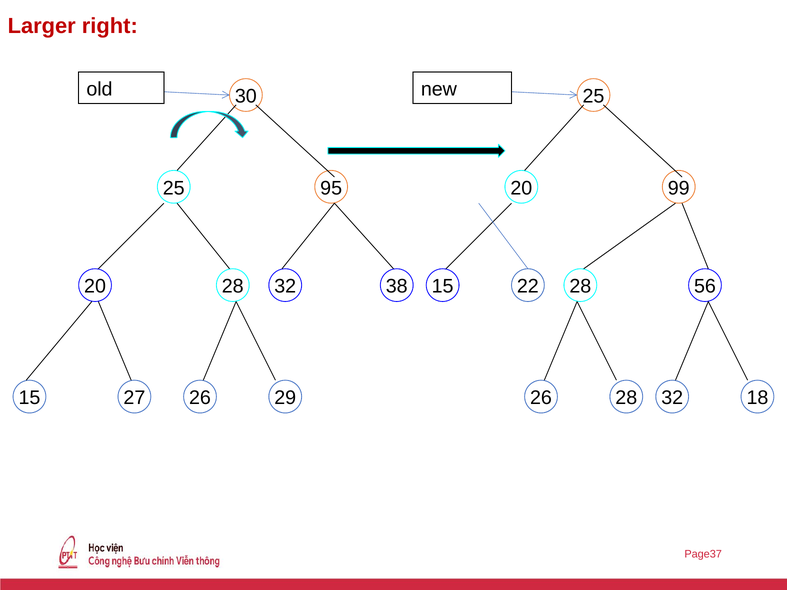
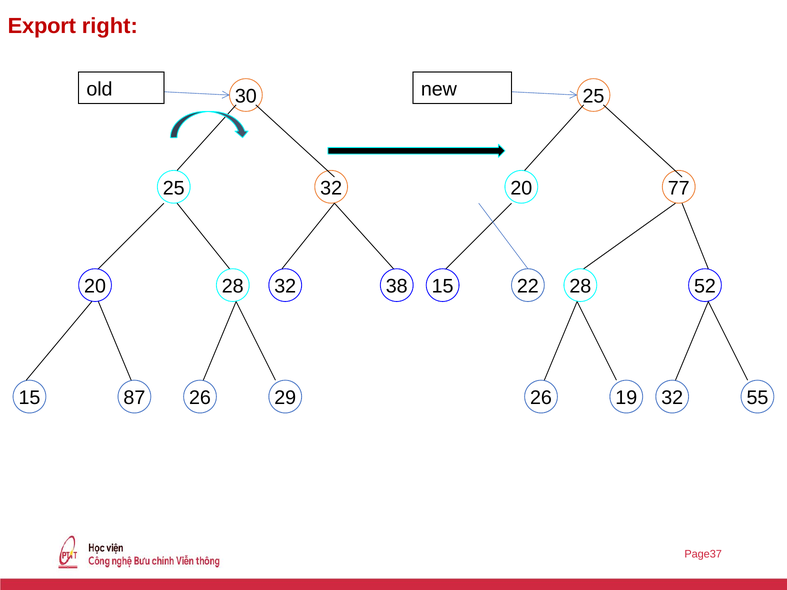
Larger: Larger -> Export
25 95: 95 -> 32
99: 99 -> 77
56: 56 -> 52
27: 27 -> 87
26 28: 28 -> 19
18: 18 -> 55
